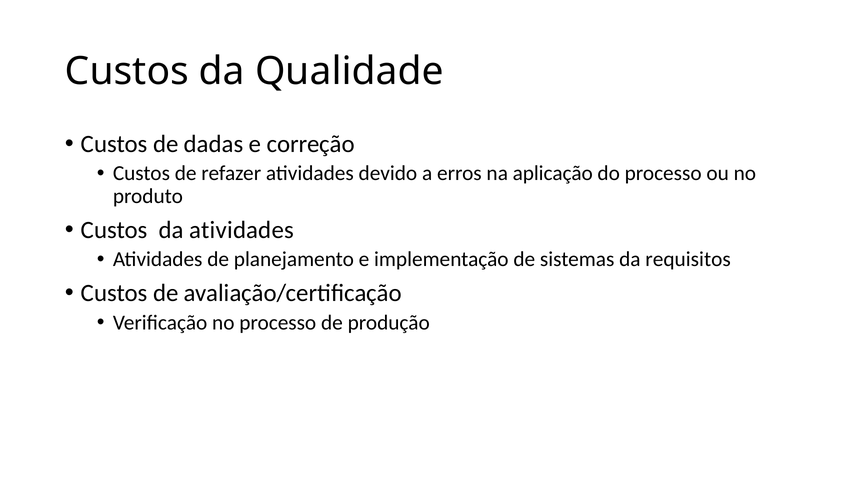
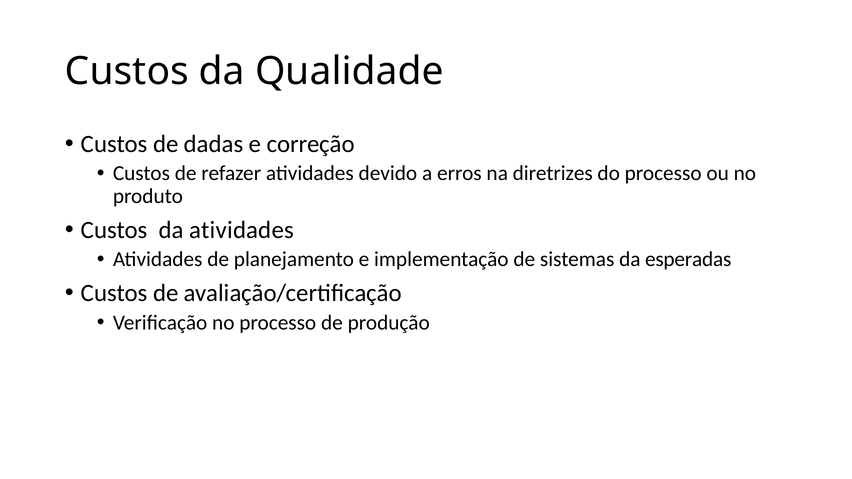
aplicação: aplicação -> diretrizes
requisitos: requisitos -> esperadas
